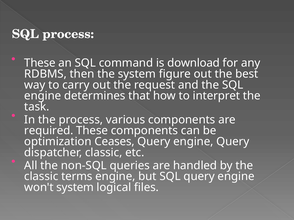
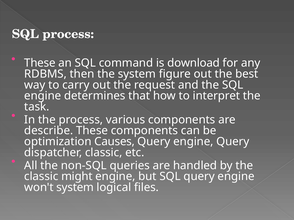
required: required -> describe
Ceases: Ceases -> Causes
terms: terms -> might
